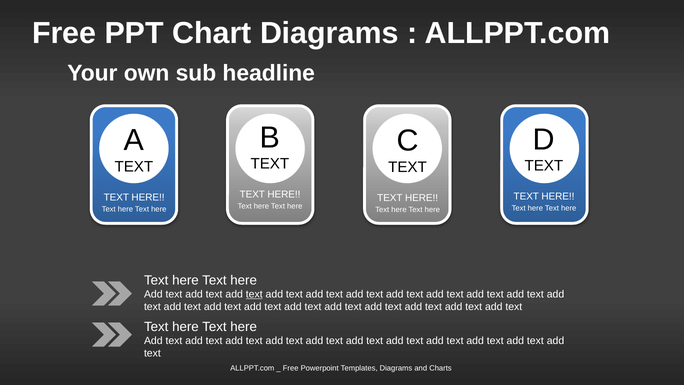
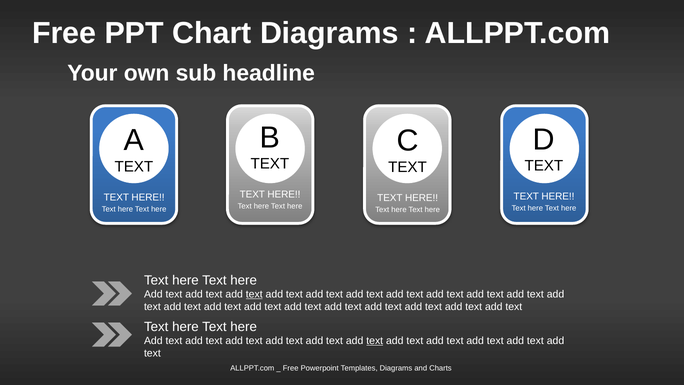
text at (375, 341) underline: none -> present
